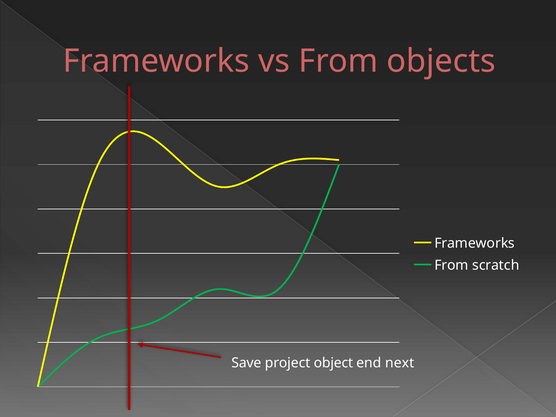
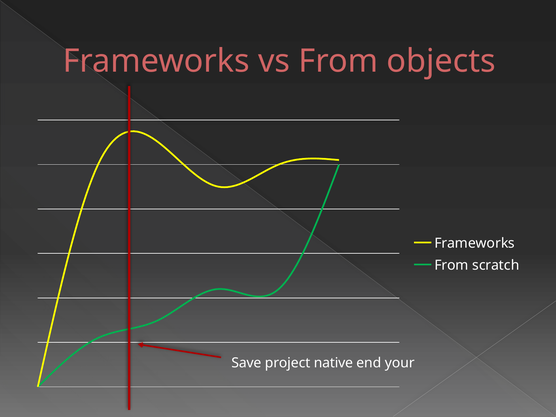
object: object -> native
next: next -> your
